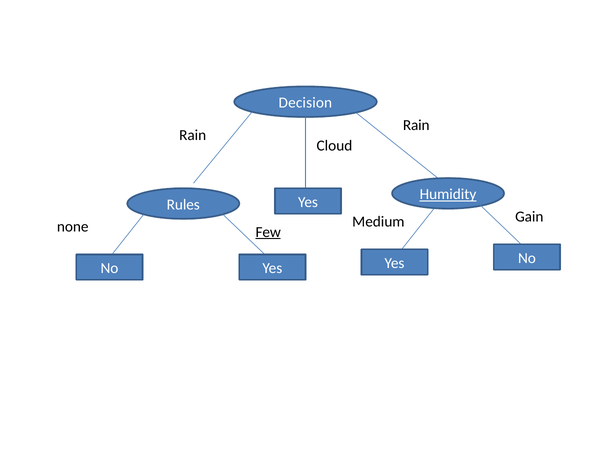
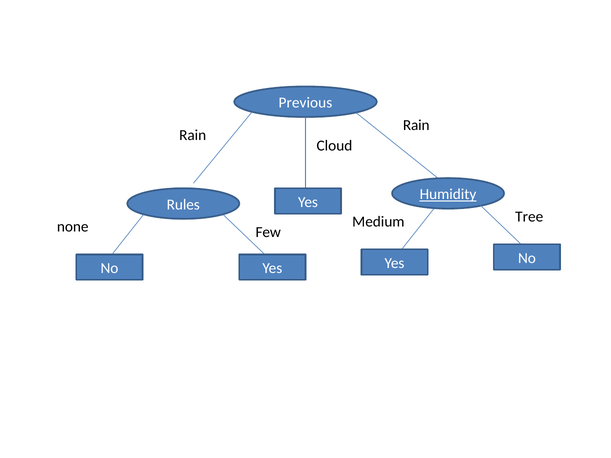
Decision: Decision -> Previous
Gain: Gain -> Tree
Few underline: present -> none
